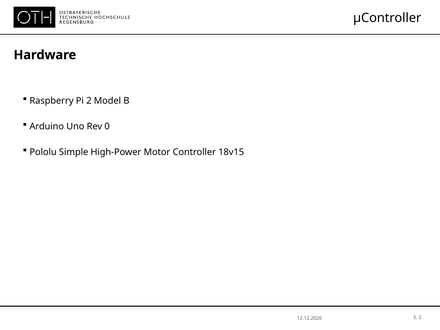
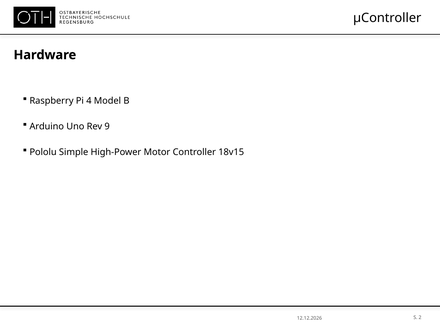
Pi 2: 2 -> 4
0: 0 -> 9
